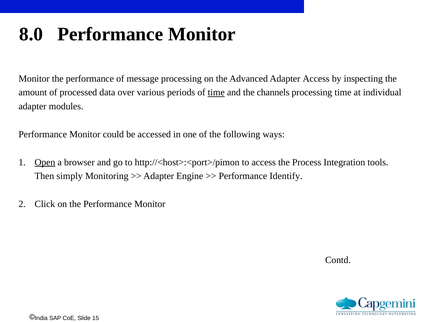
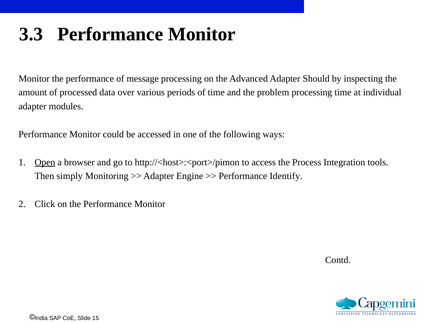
8.0: 8.0 -> 3.3
Adapter Access: Access -> Should
time at (216, 92) underline: present -> none
channels: channels -> problem
